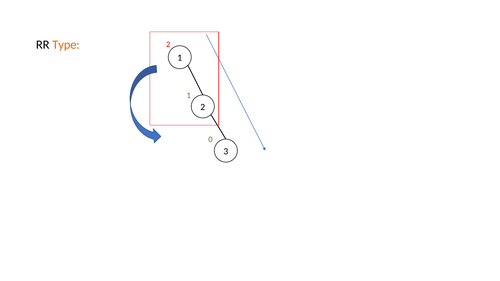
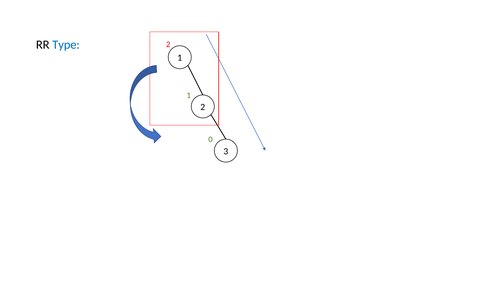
Type colour: orange -> blue
